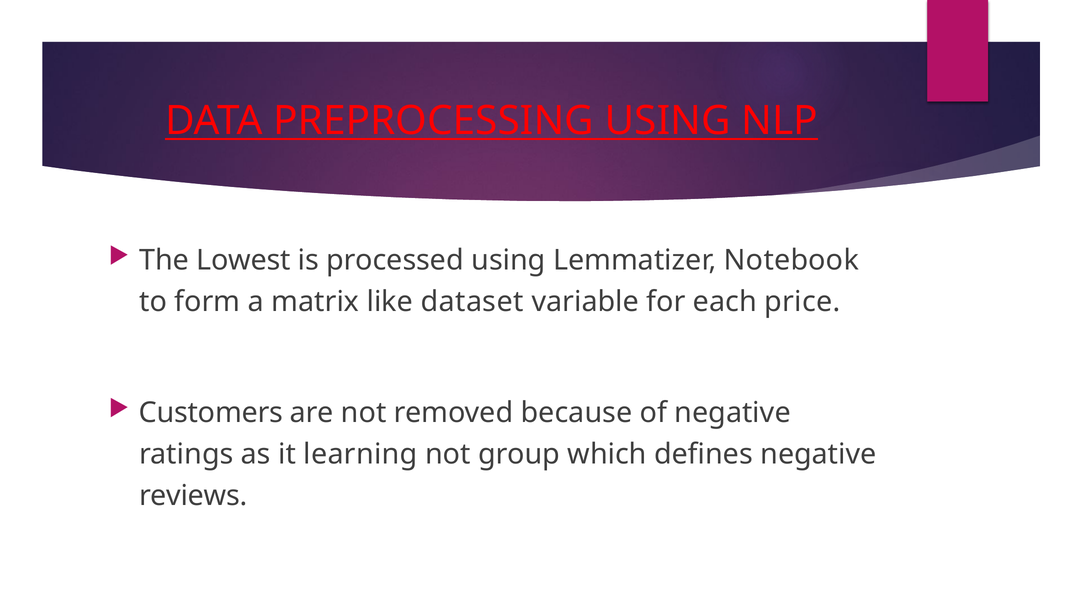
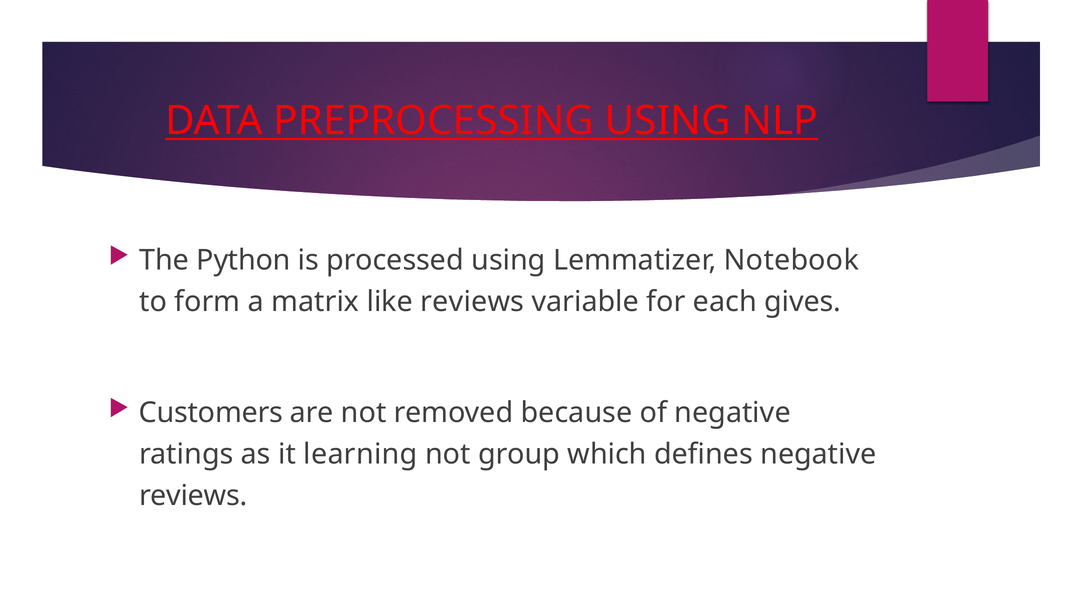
Lowest: Lowest -> Python
like dataset: dataset -> reviews
price: price -> gives
